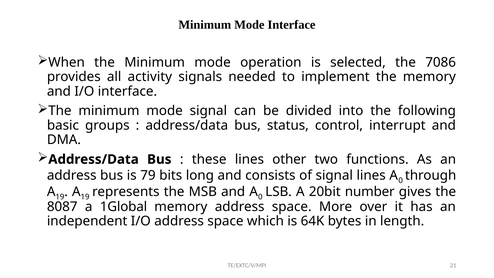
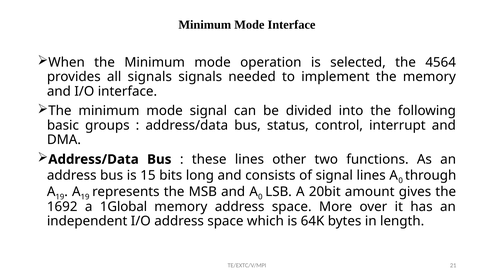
7086: 7086 -> 4564
all activity: activity -> signals
79: 79 -> 15
number: number -> amount
8087: 8087 -> 1692
